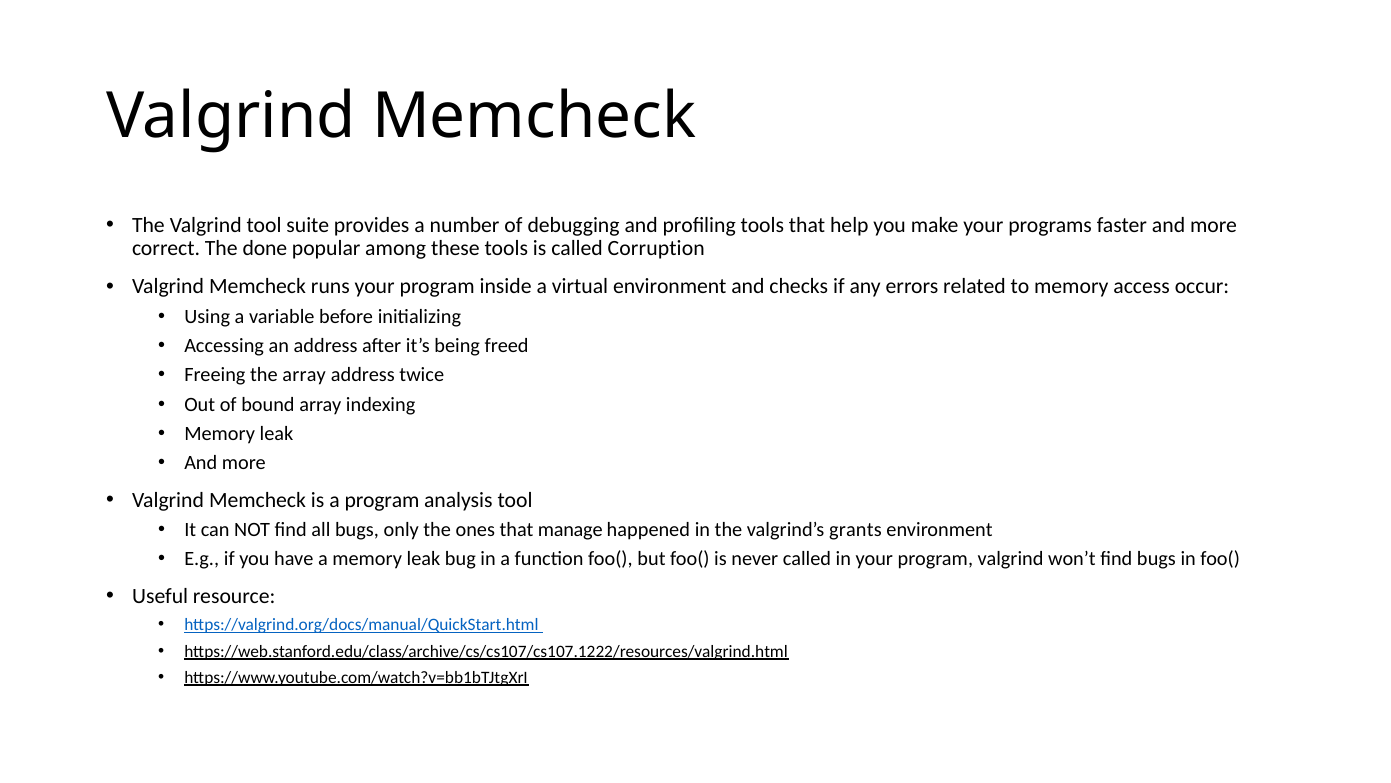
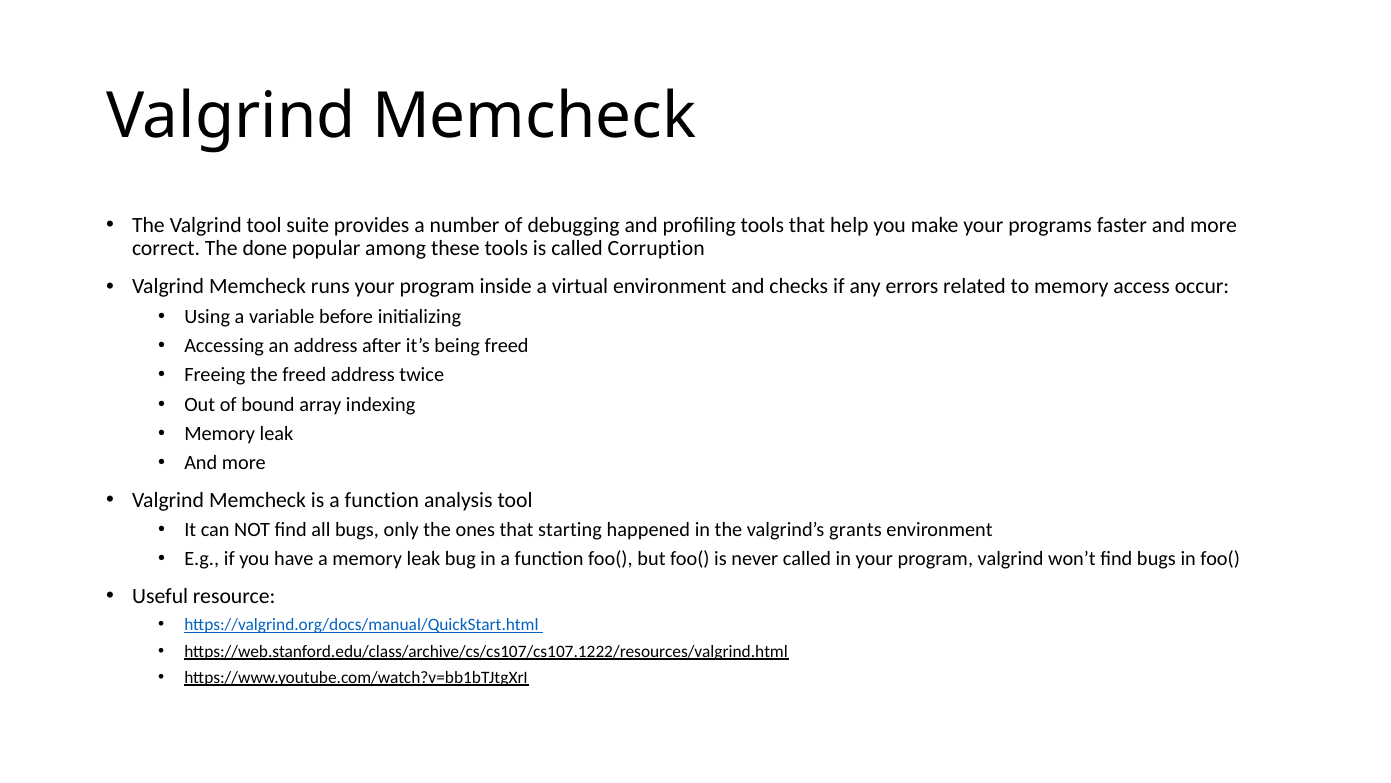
the array: array -> freed
is a program: program -> function
manage: manage -> starting
